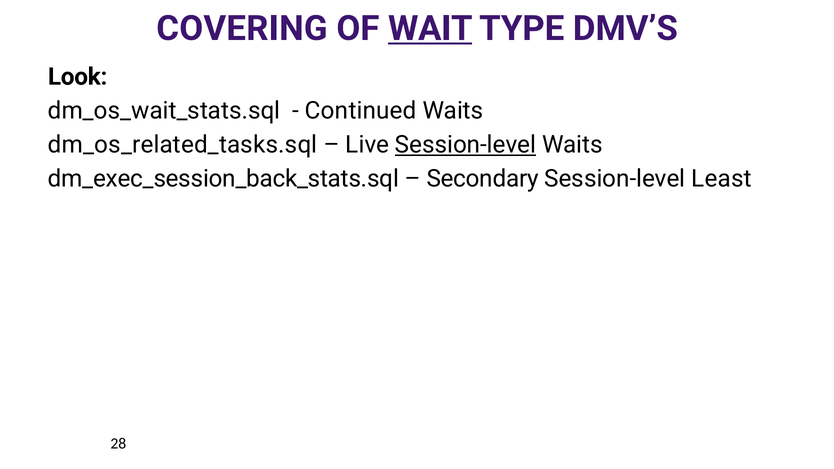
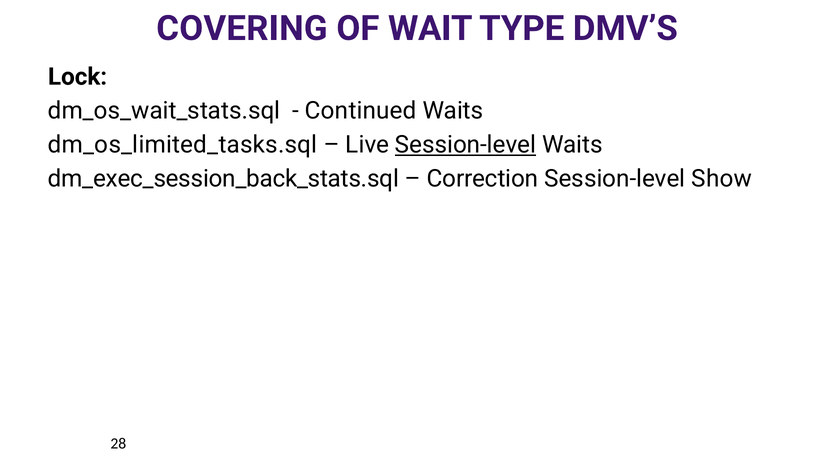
WAIT underline: present -> none
Look: Look -> Lock
dm_os_related_tasks.sql: dm_os_related_tasks.sql -> dm_os_limited_tasks.sql
Secondary: Secondary -> Correction
Least: Least -> Show
